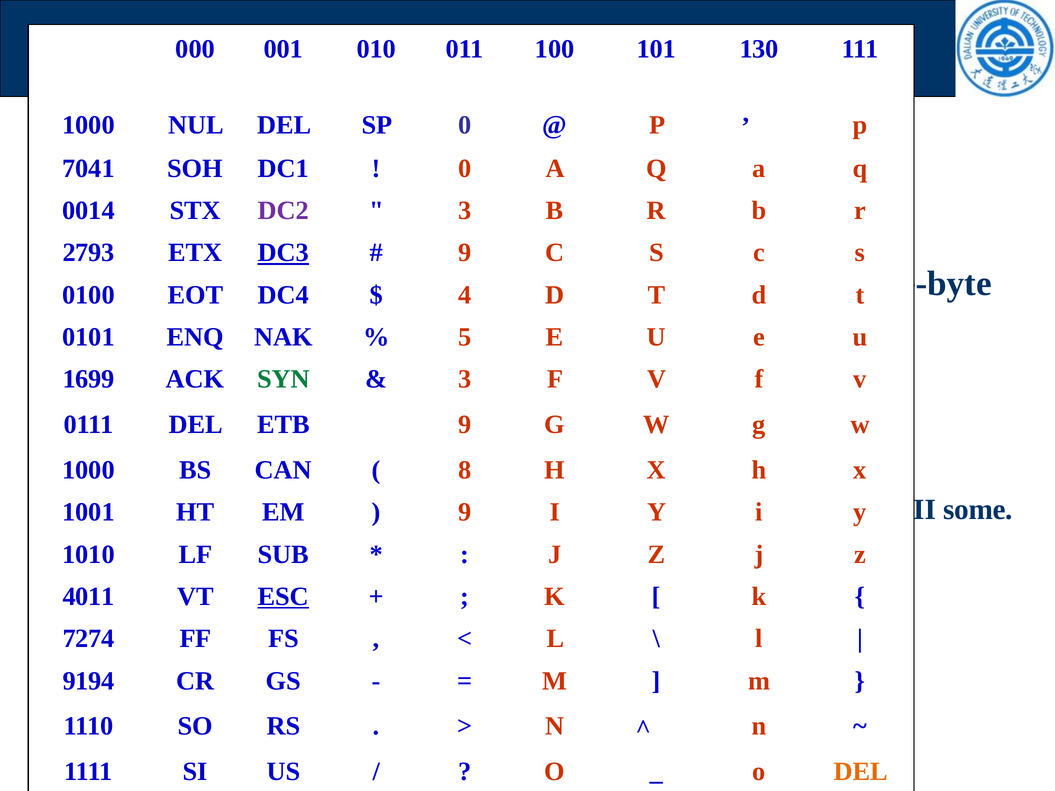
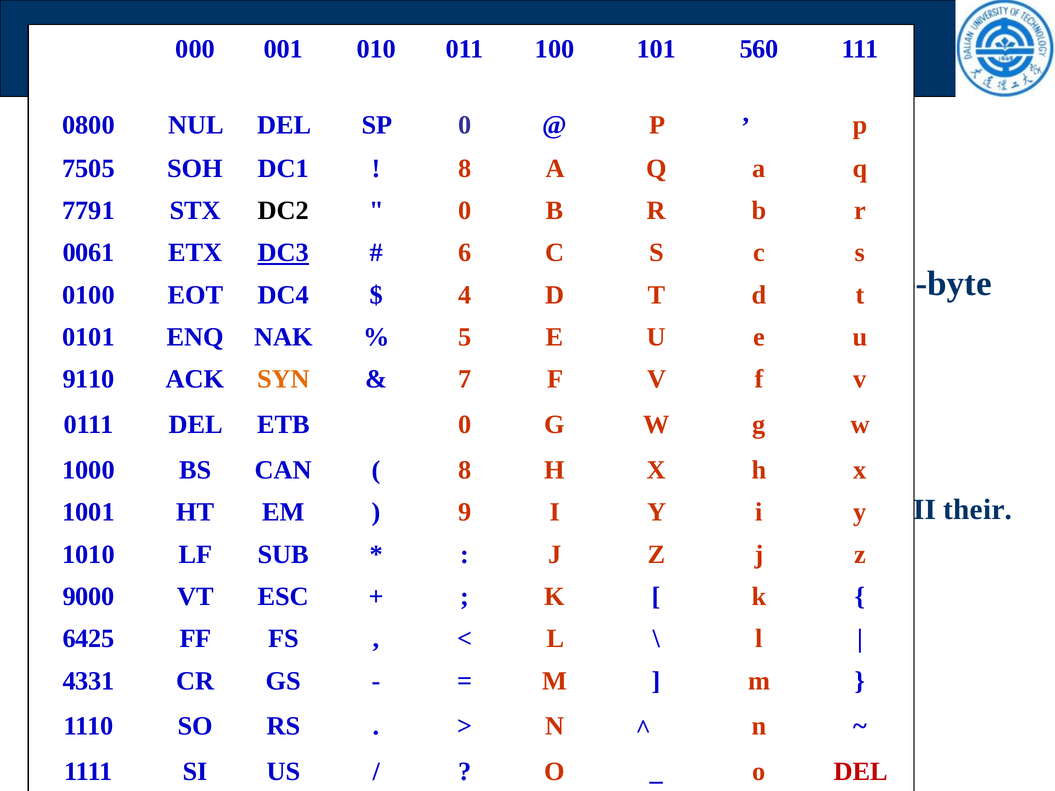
130: 130 -> 560
1000 at (89, 125): 1000 -> 0800
7041: 7041 -> 7505
0 at (465, 168): 0 -> 8
0014: 0014 -> 7791
DC2 colour: purple -> black
3 at (465, 211): 3 -> 0
2793: 2793 -> 0061
9 at (465, 253): 9 -> 6
1699: 1699 -> 9110
SYN colour: green -> orange
3 at (465, 379): 3 -> 7
ETB 9: 9 -> 0
some: some -> their
4011: 4011 -> 9000
ESC underline: present -> none
7274: 7274 -> 6425
9194: 9194 -> 4331
DEL at (861, 772) colour: orange -> red
